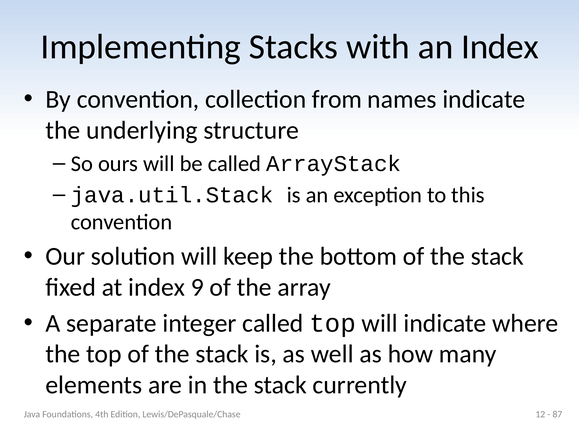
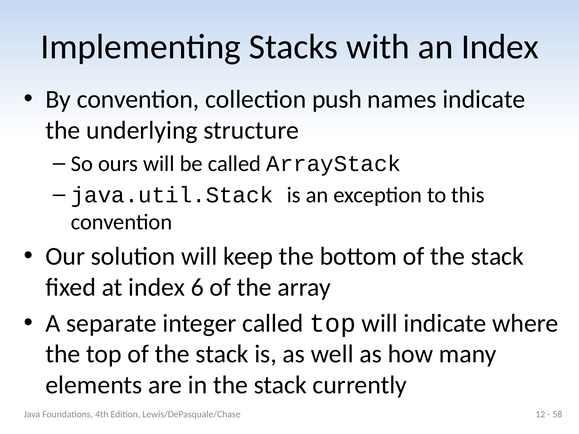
from: from -> push
9: 9 -> 6
87: 87 -> 58
